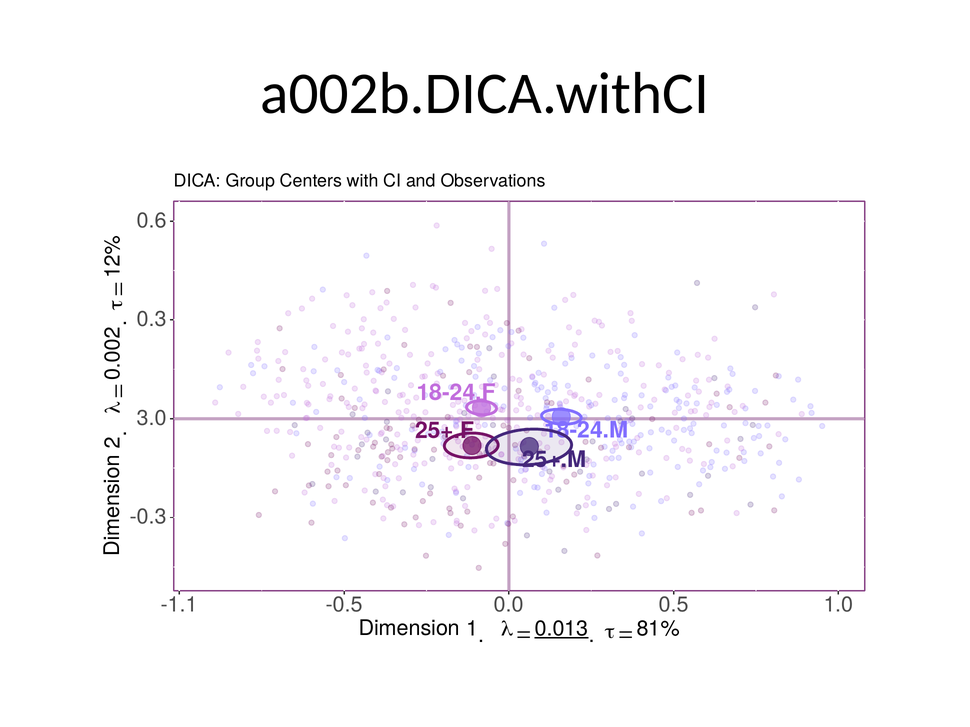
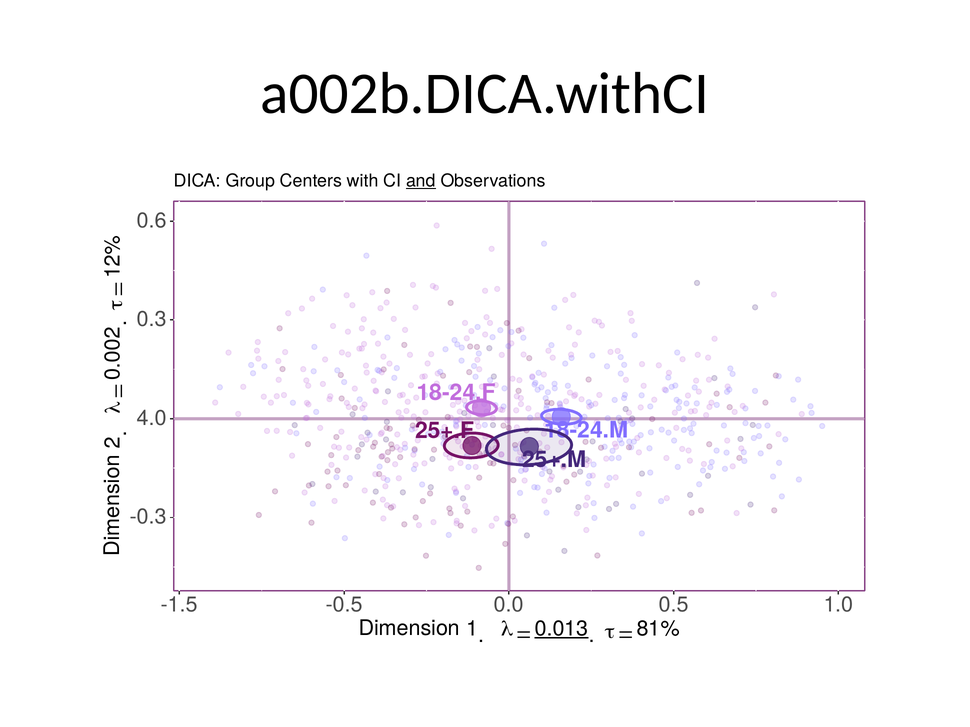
and underline: none -> present
3.0: 3.0 -> 4.0
-1.1: -1.1 -> -1.5
